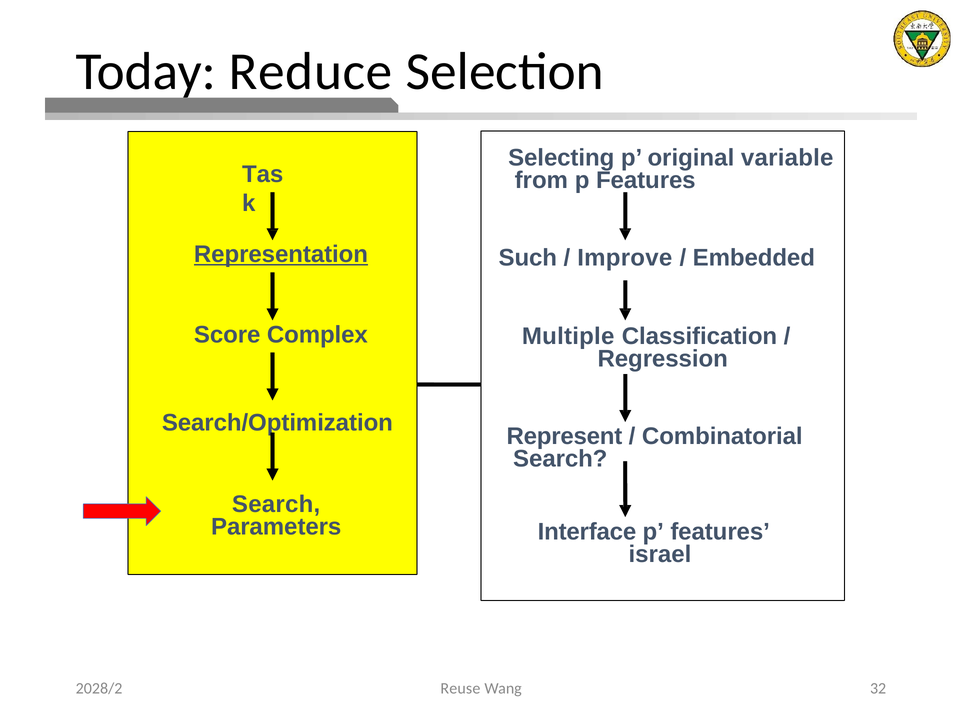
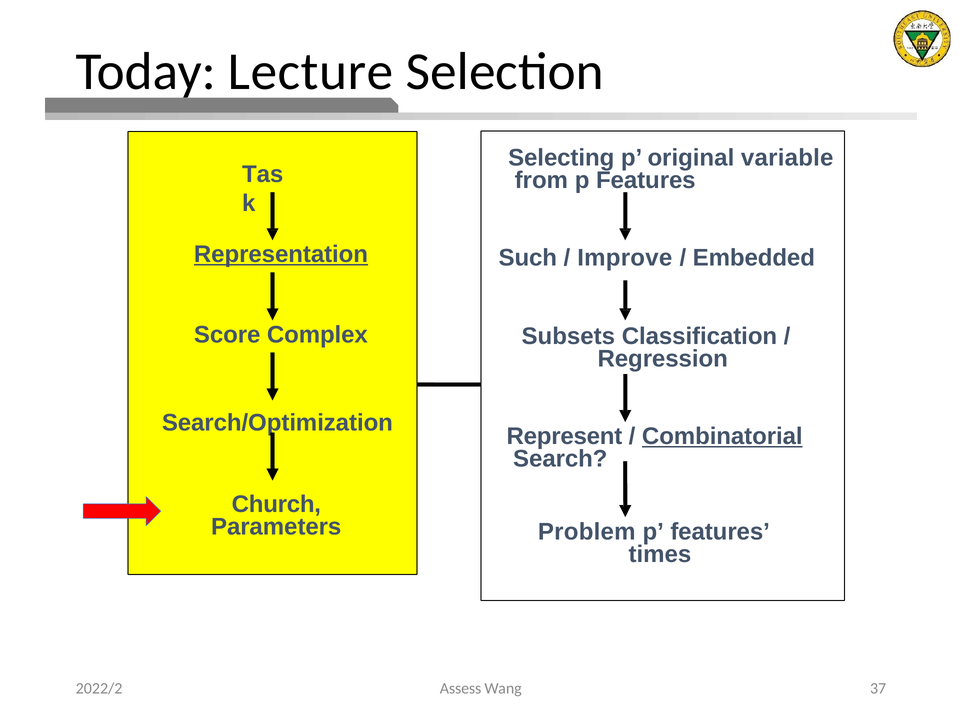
Reduce: Reduce -> Lecture
Multiple: Multiple -> Subsets
Combinatorial underline: none -> present
Search at (276, 504): Search -> Church
Interface: Interface -> Problem
israel: israel -> times
Reuse: Reuse -> Assess
32: 32 -> 37
2028/2: 2028/2 -> 2022/2
